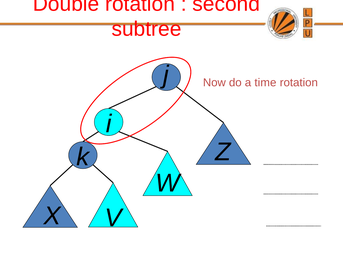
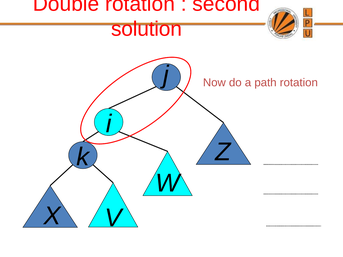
subtree: subtree -> solution
time: time -> path
